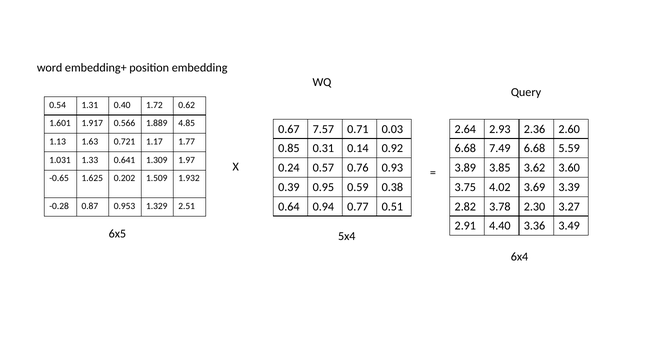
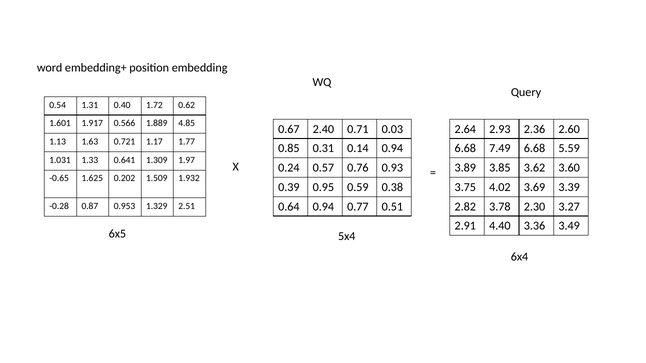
7.57: 7.57 -> 2.40
0.14 0.92: 0.92 -> 0.94
